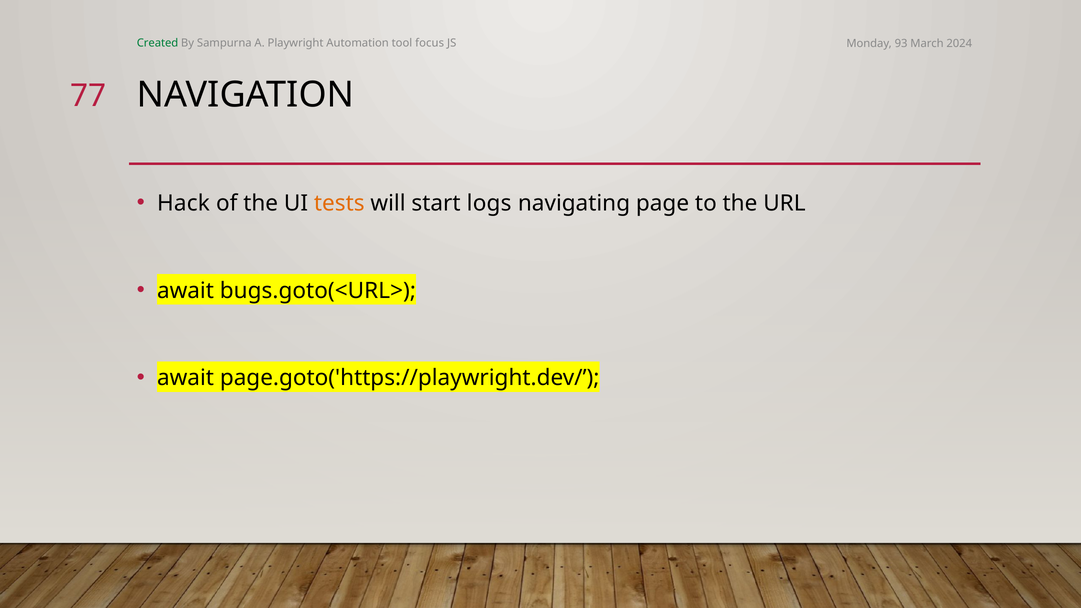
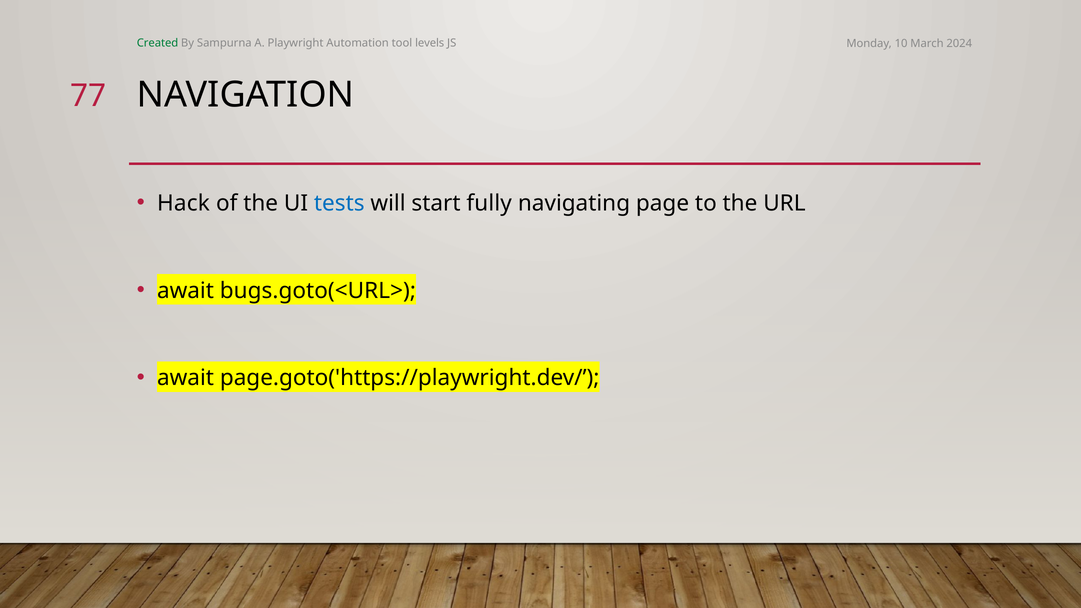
focus: focus -> levels
93: 93 -> 10
tests colour: orange -> blue
logs: logs -> fully
